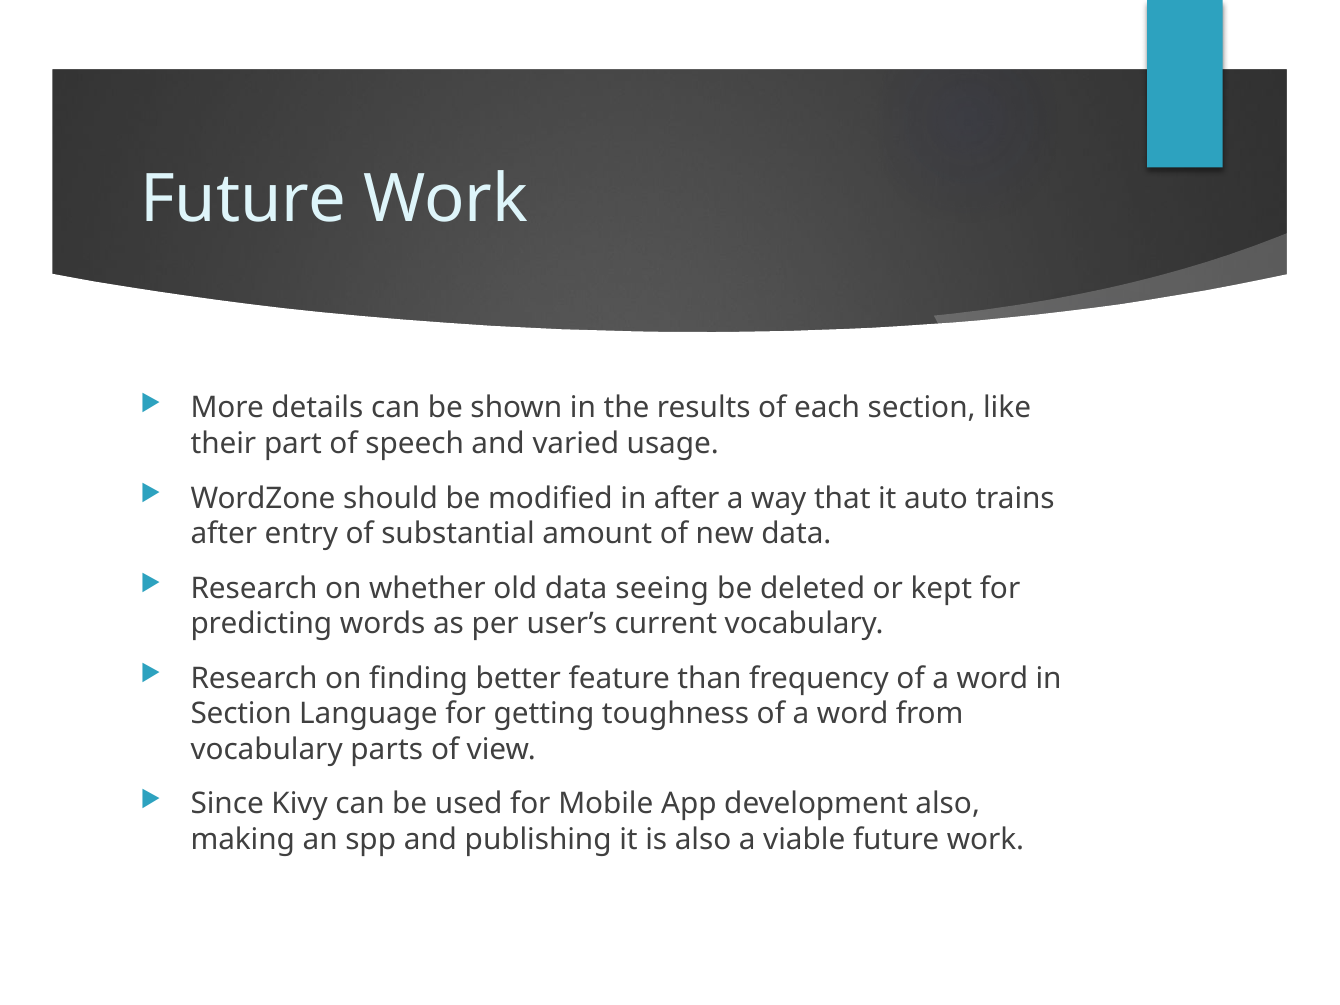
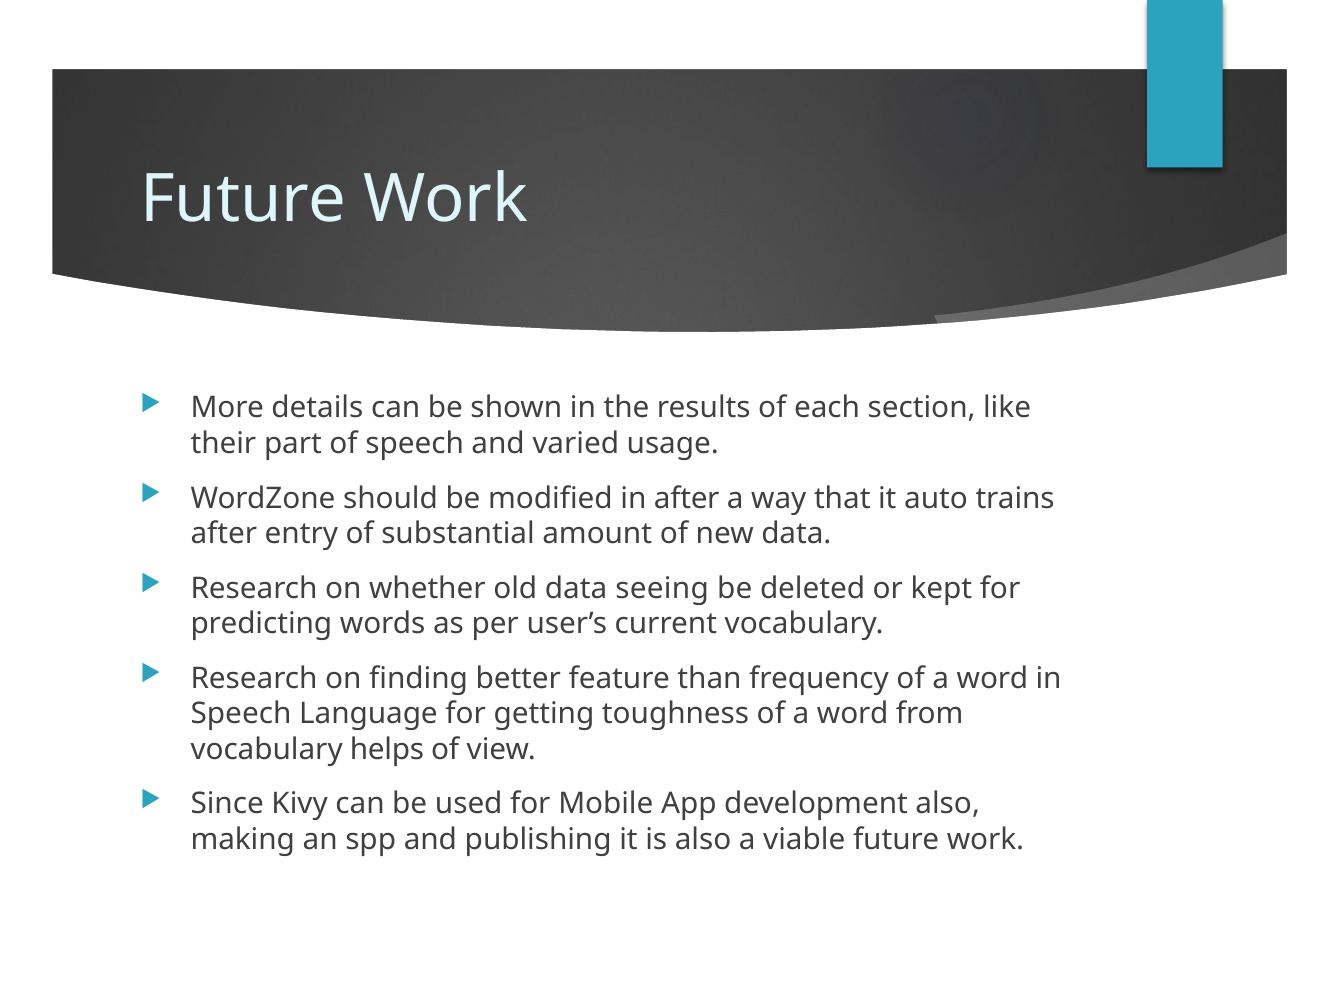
Section at (241, 714): Section -> Speech
parts: parts -> helps
